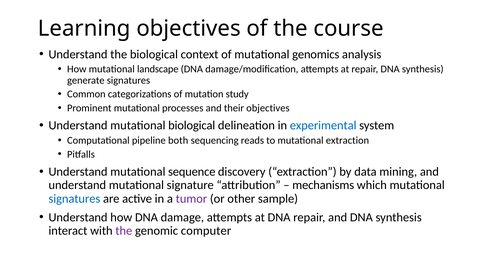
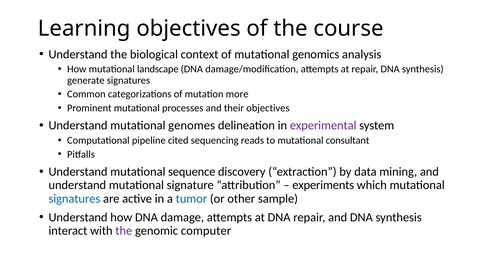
study: study -> more
mutational biological: biological -> genomes
experimental colour: blue -> purple
both: both -> cited
mutational extraction: extraction -> consultant
mechanisms: mechanisms -> experiments
tumor colour: purple -> blue
